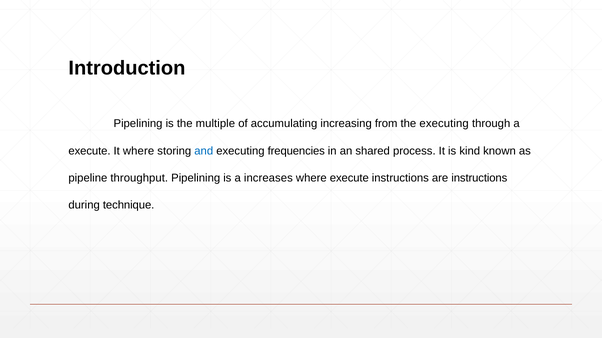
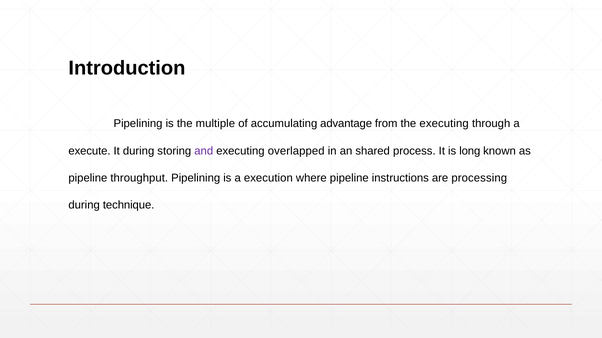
increasing: increasing -> advantage
It where: where -> during
and colour: blue -> purple
frequencies: frequencies -> overlapped
kind: kind -> long
increases: increases -> execution
where execute: execute -> pipeline
are instructions: instructions -> processing
